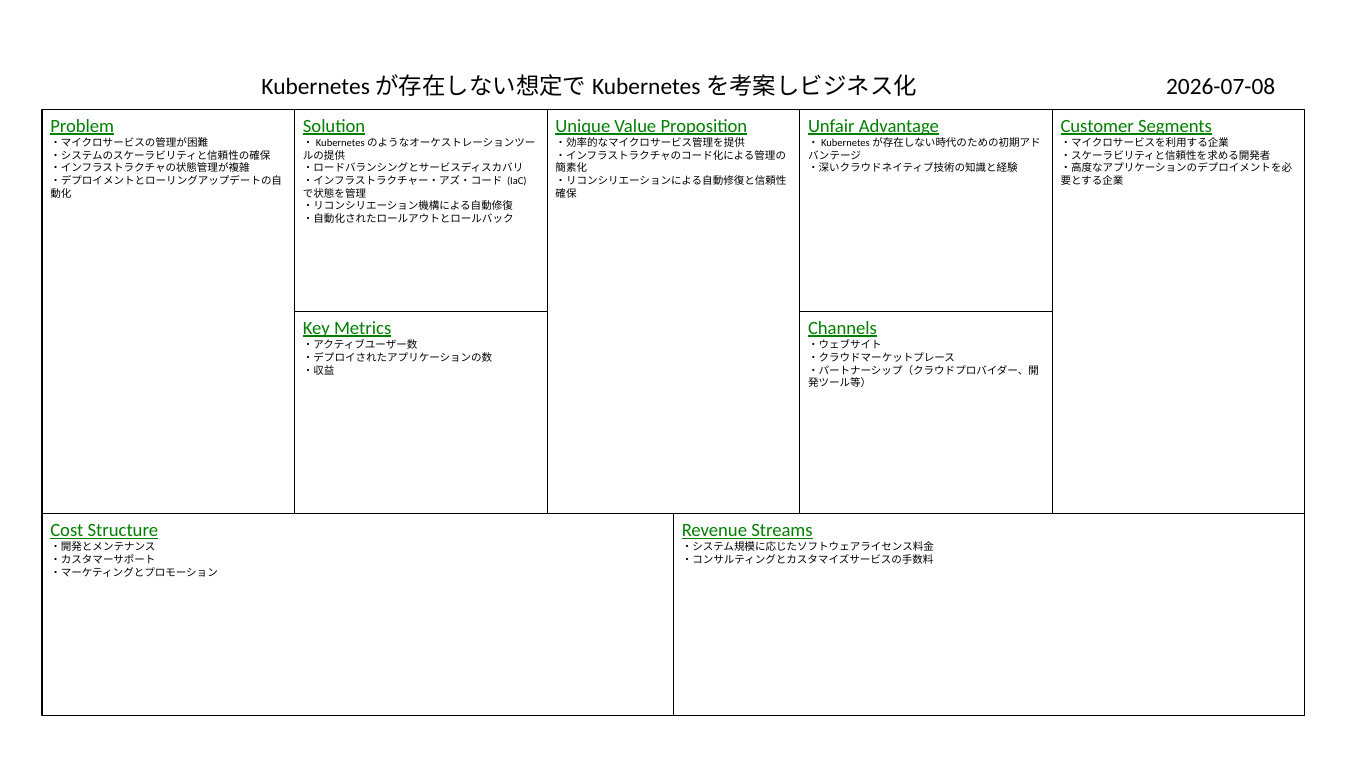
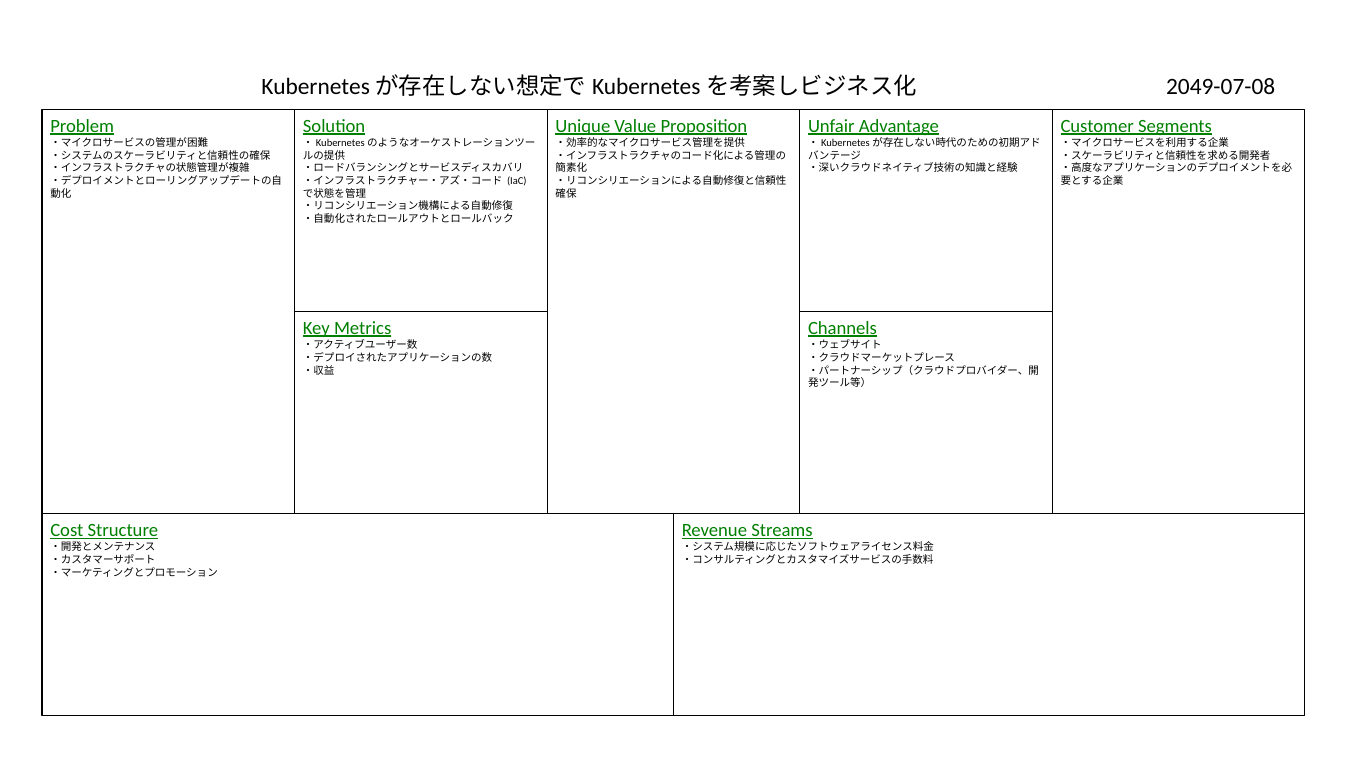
2026-07-08: 2026-07-08 -> 2049-07-08
